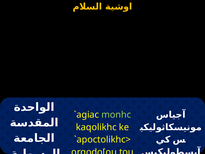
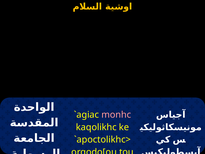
monhc colour: light green -> pink
